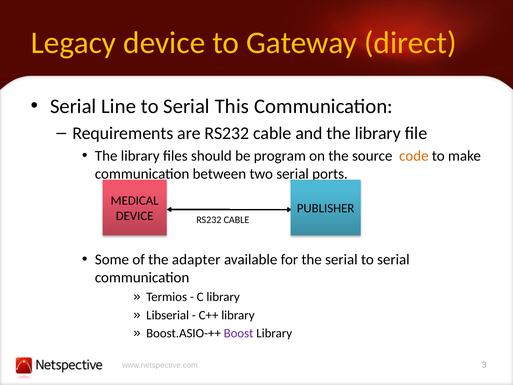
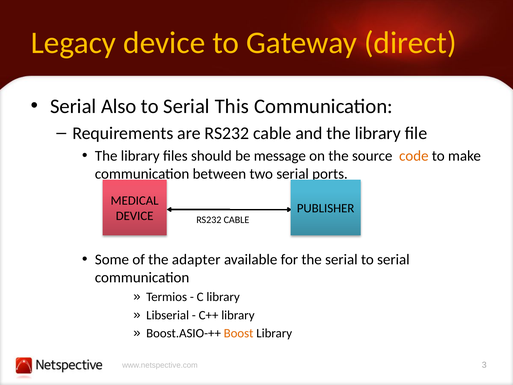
Line: Line -> Also
program: program -> message
Boost colour: purple -> orange
